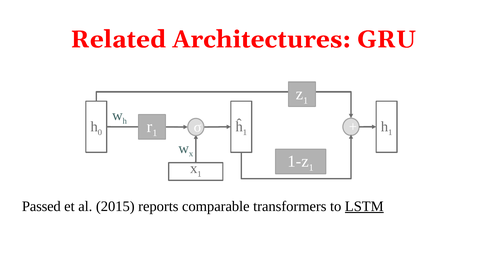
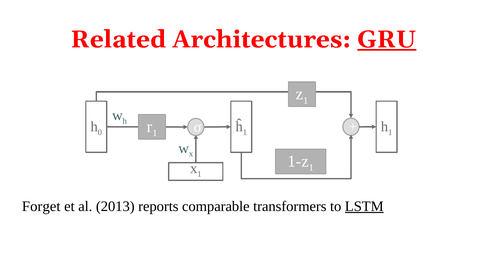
GRU underline: none -> present
Passed: Passed -> Forget
2015: 2015 -> 2013
